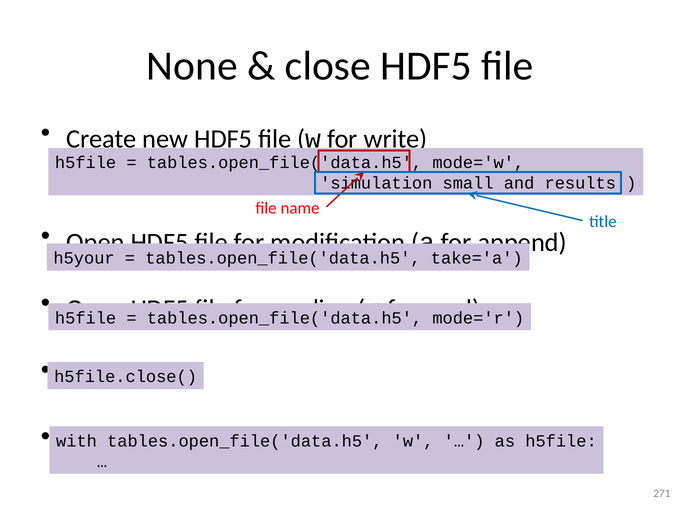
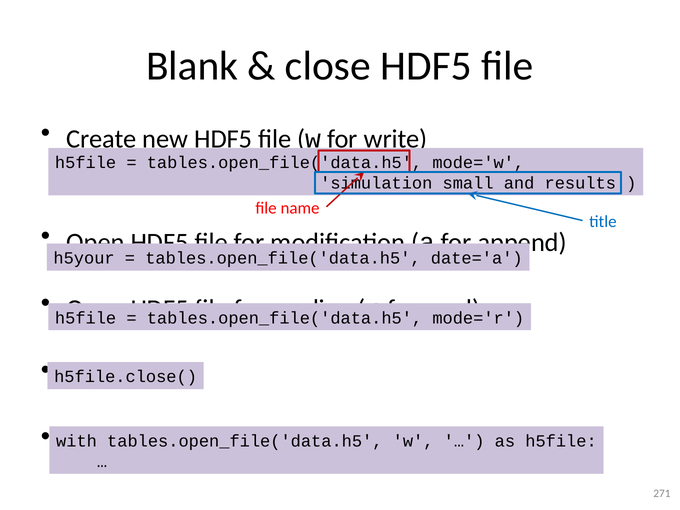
None: None -> Blank
take='a: take='a -> date='a
